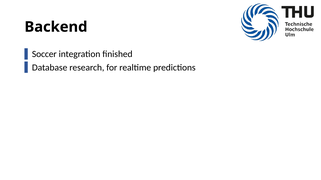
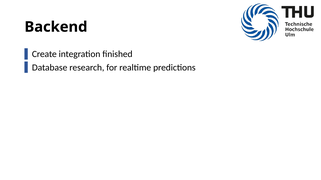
Soccer: Soccer -> Create
